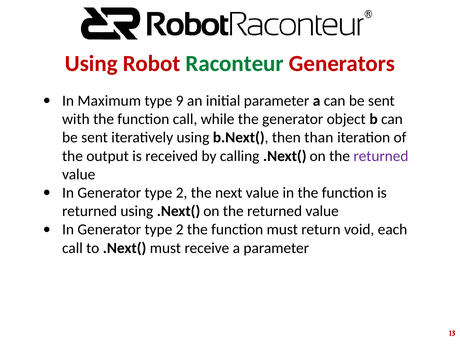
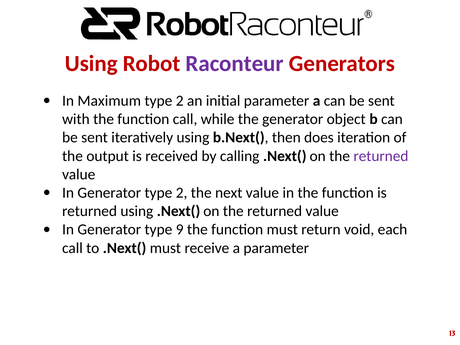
Raconteur colour: green -> purple
9 at (180, 101): 9 -> 2
than: than -> does
2 at (180, 230): 2 -> 9
